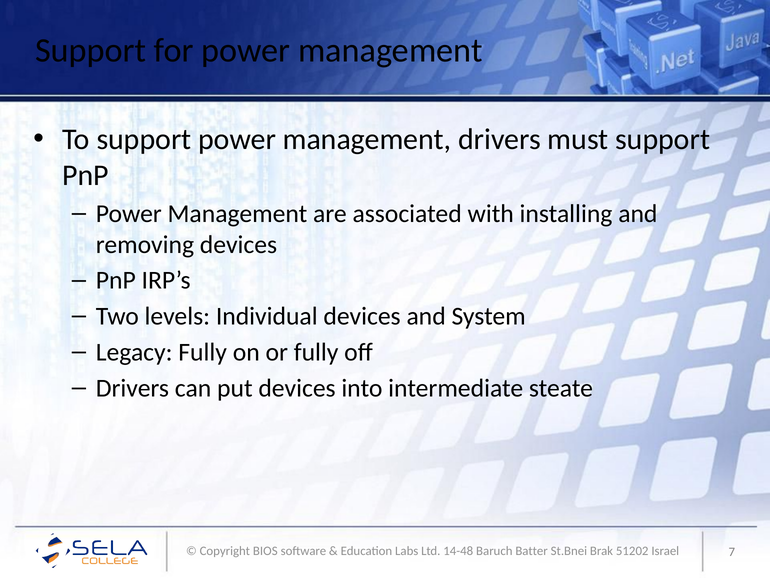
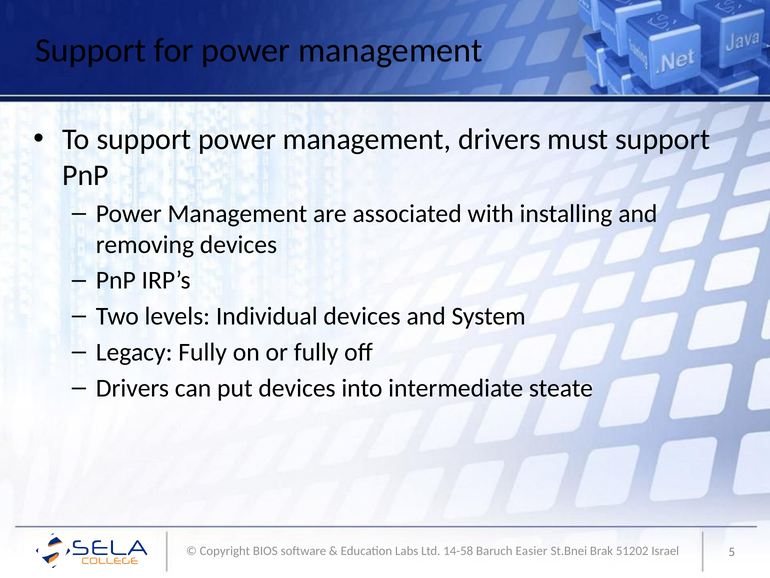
14-48: 14-48 -> 14-58
Batter: Batter -> Easier
7: 7 -> 5
